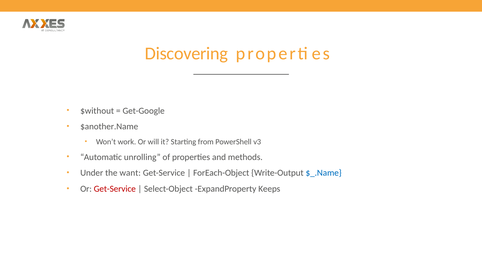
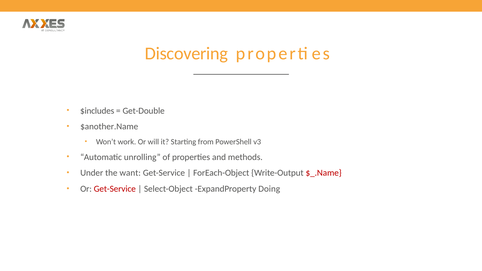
$without: $without -> $includes
Get-Google: Get-Google -> Get-Double
$_.Name colour: blue -> red
Keeps: Keeps -> Doing
